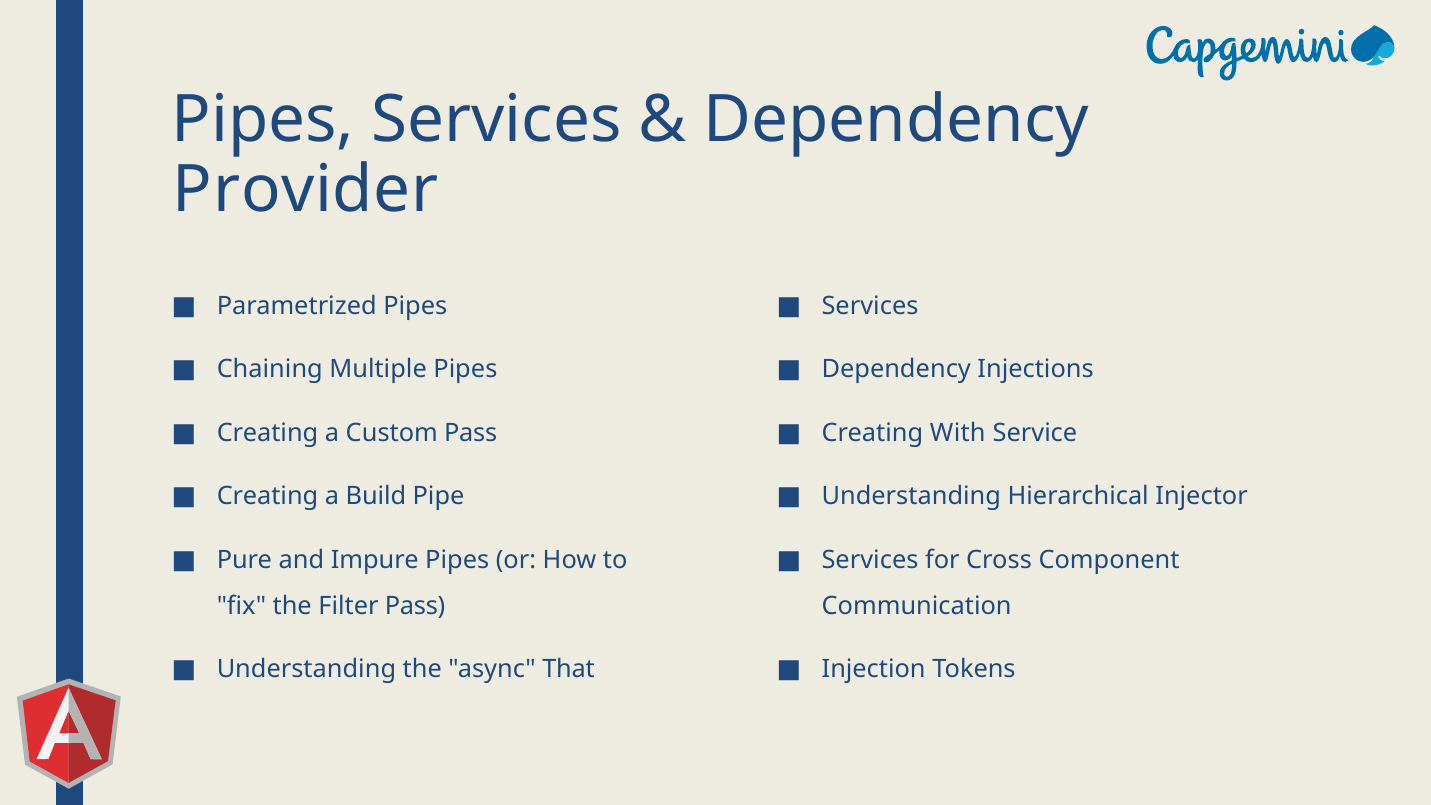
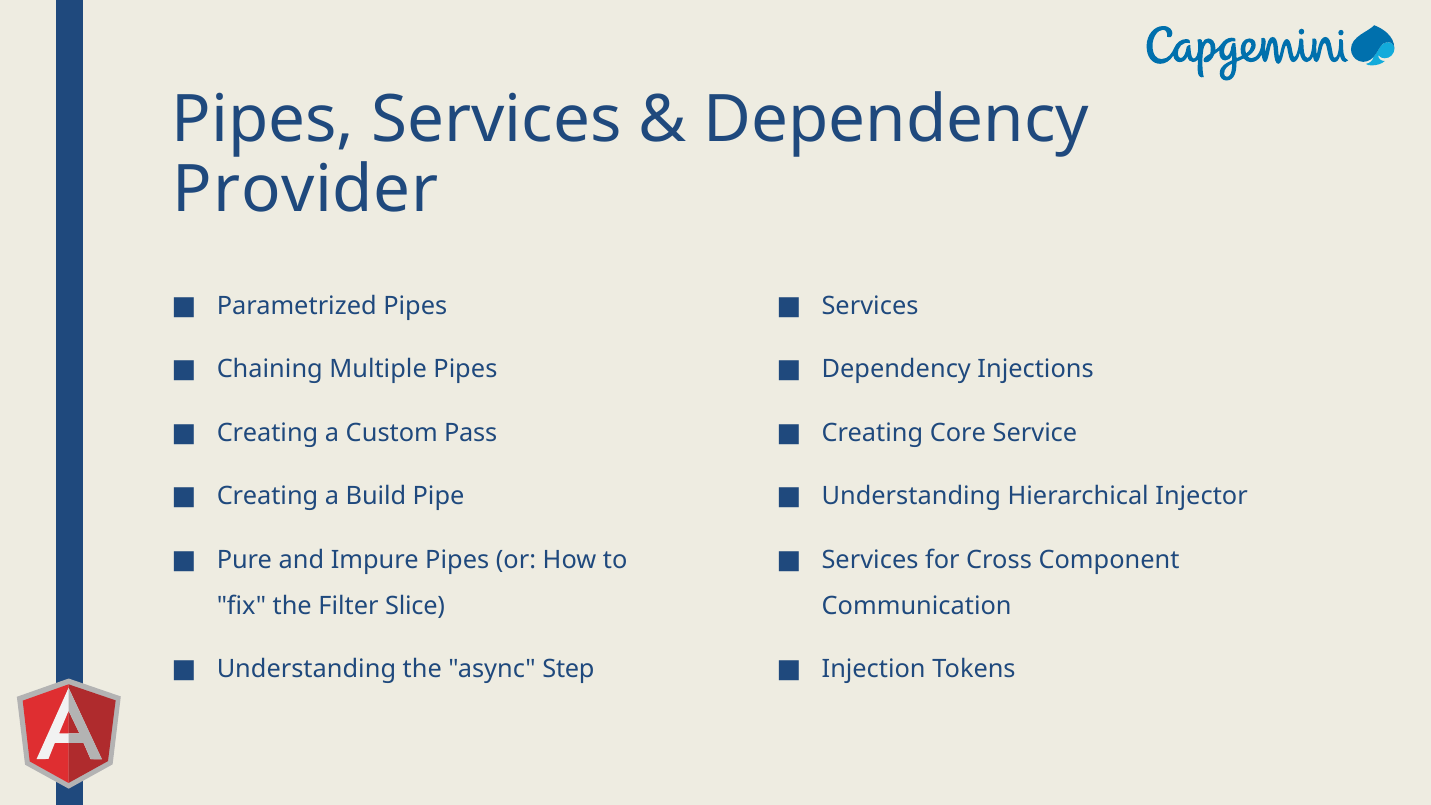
With: With -> Core
Filter Pass: Pass -> Slice
That: That -> Step
